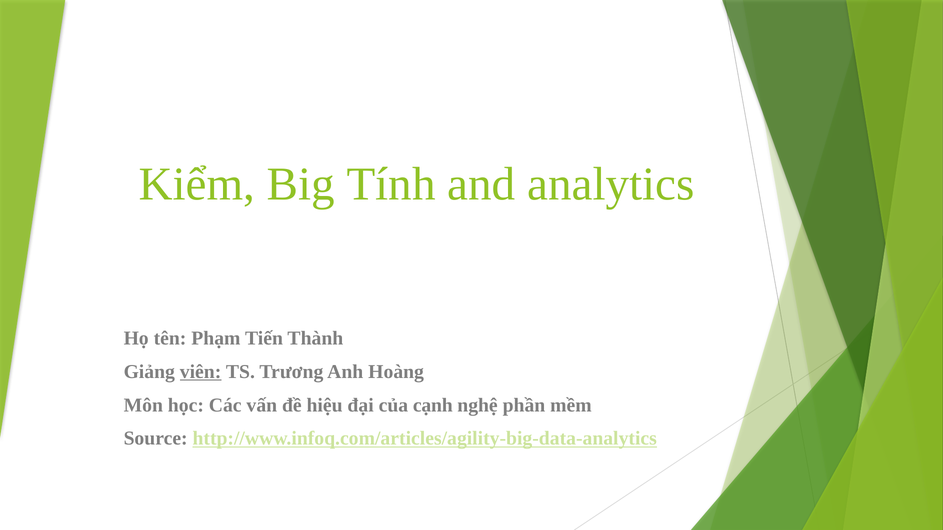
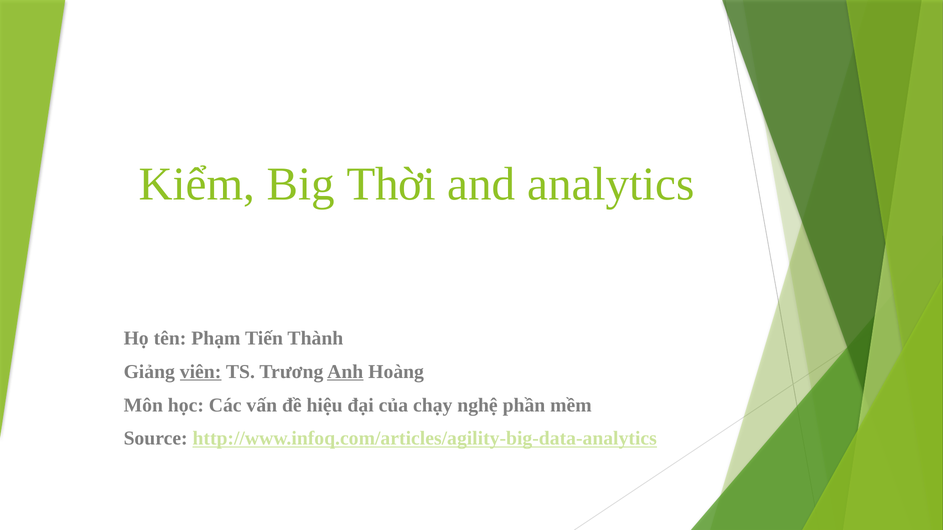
Tính: Tính -> Thời
Anh underline: none -> present
cạnh: cạnh -> chạy
